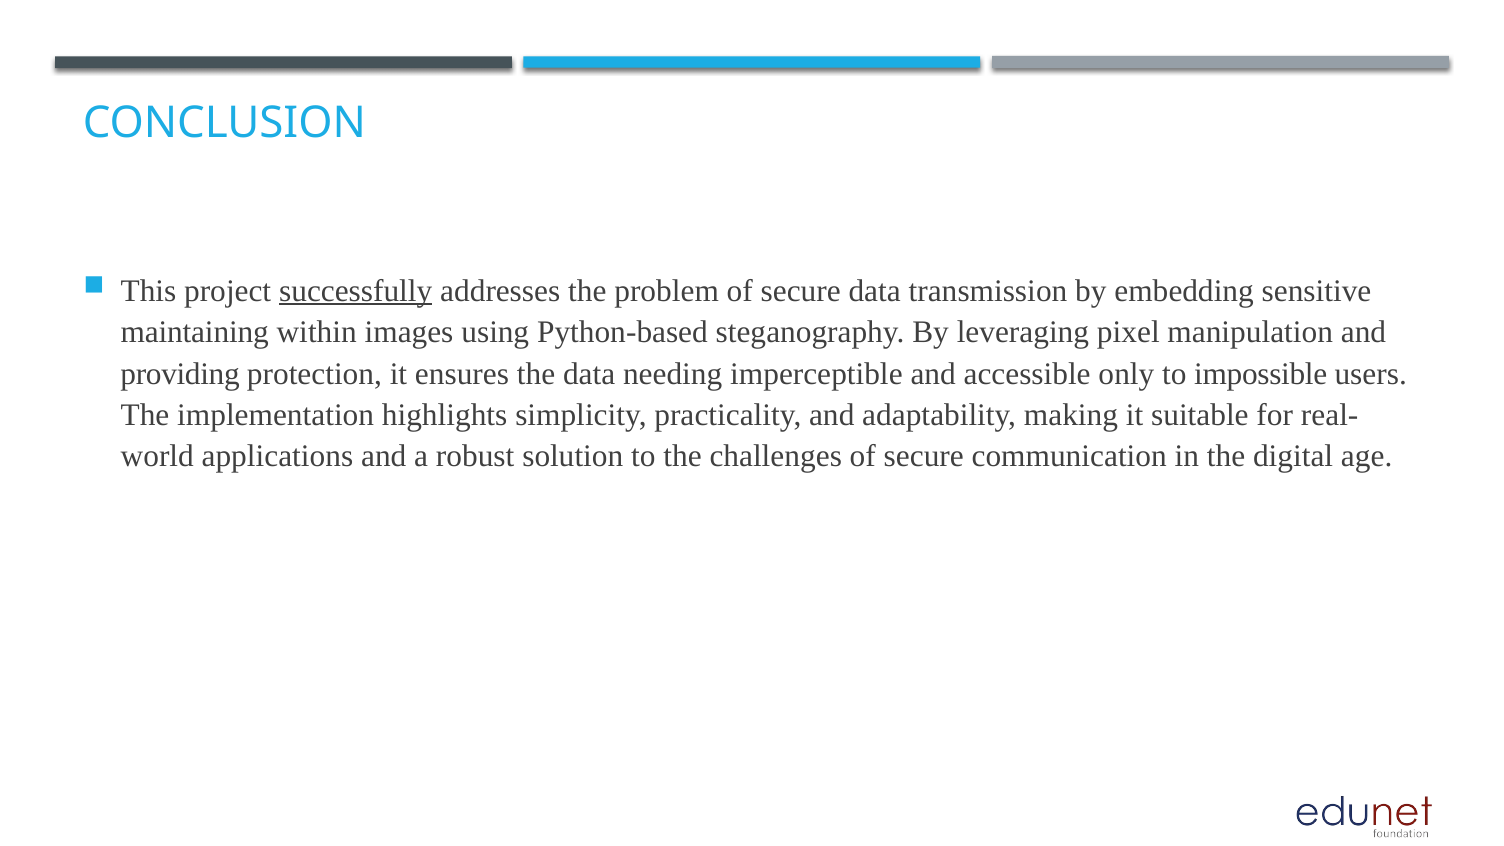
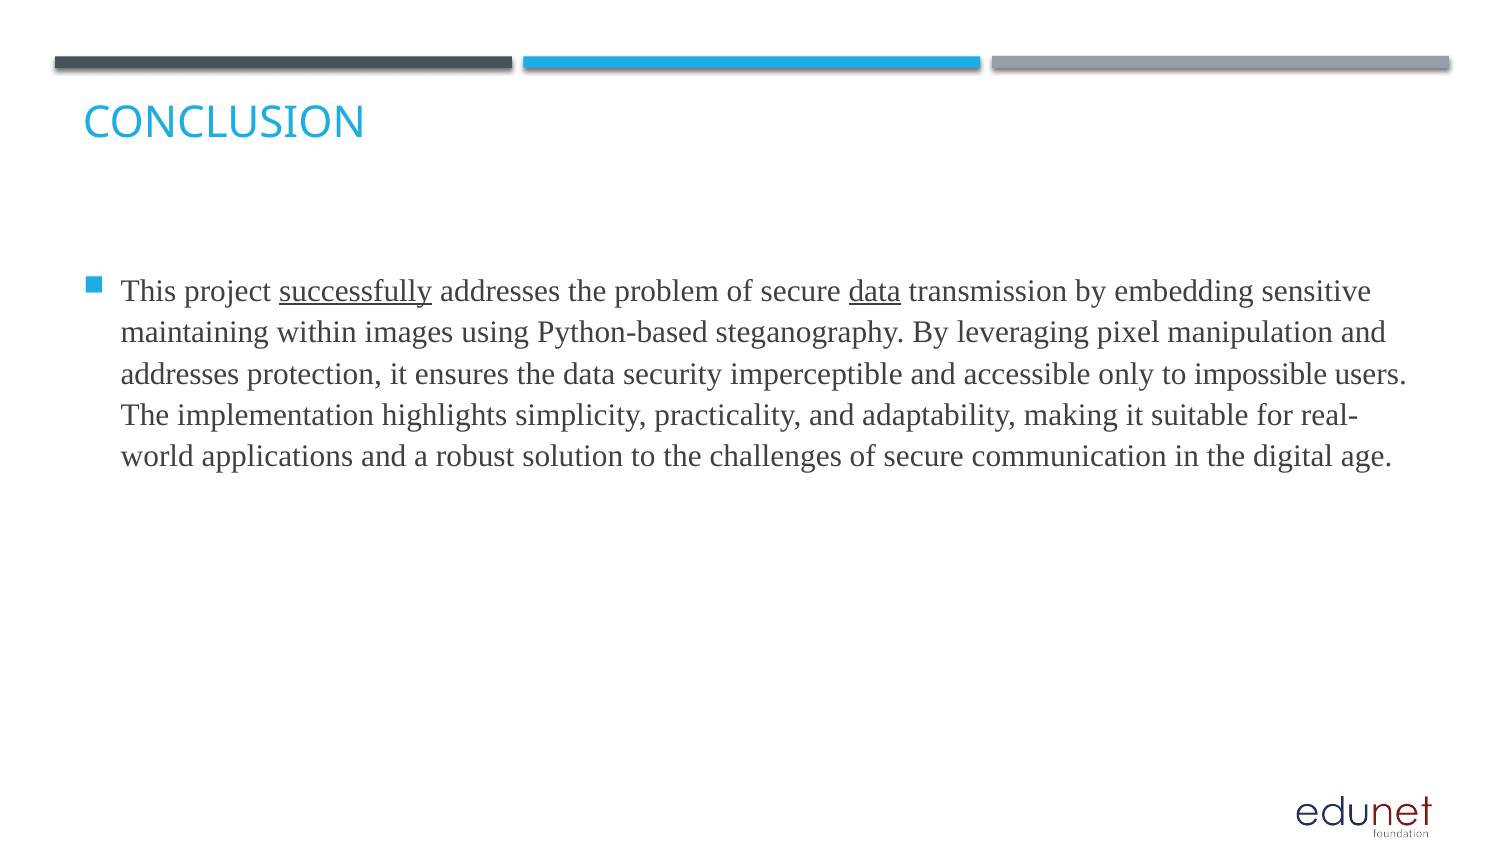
data at (875, 291) underline: none -> present
providing at (180, 374): providing -> addresses
needing: needing -> security
